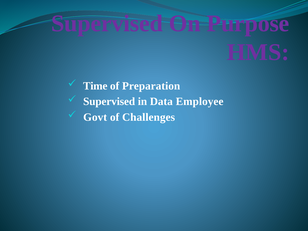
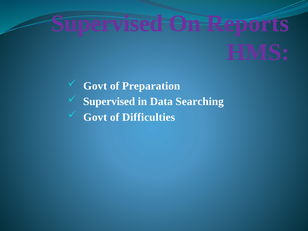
Purpose: Purpose -> Reports
Time at (95, 86): Time -> Govt
Employee: Employee -> Searching
Challenges: Challenges -> Difficulties
